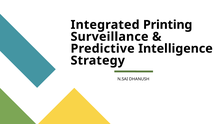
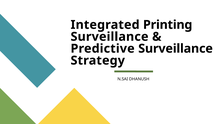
Predictive Intelligence: Intelligence -> Surveillance
